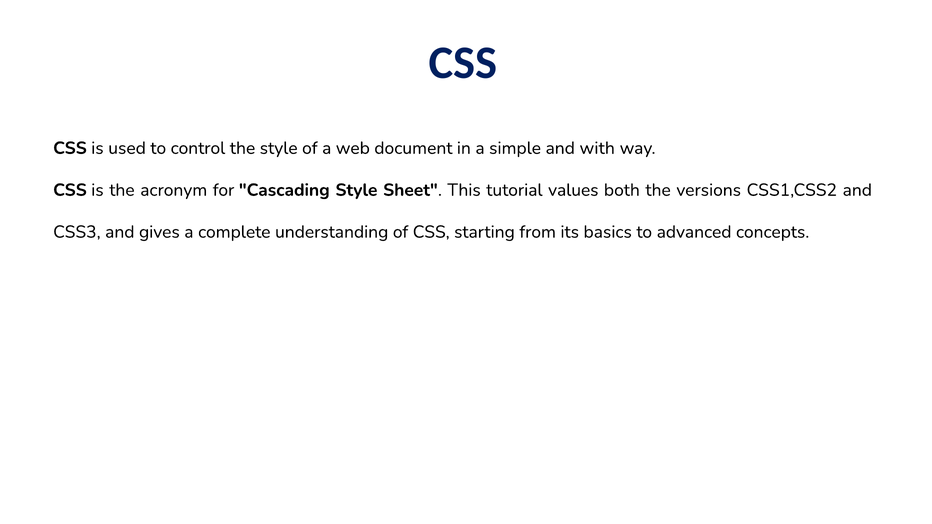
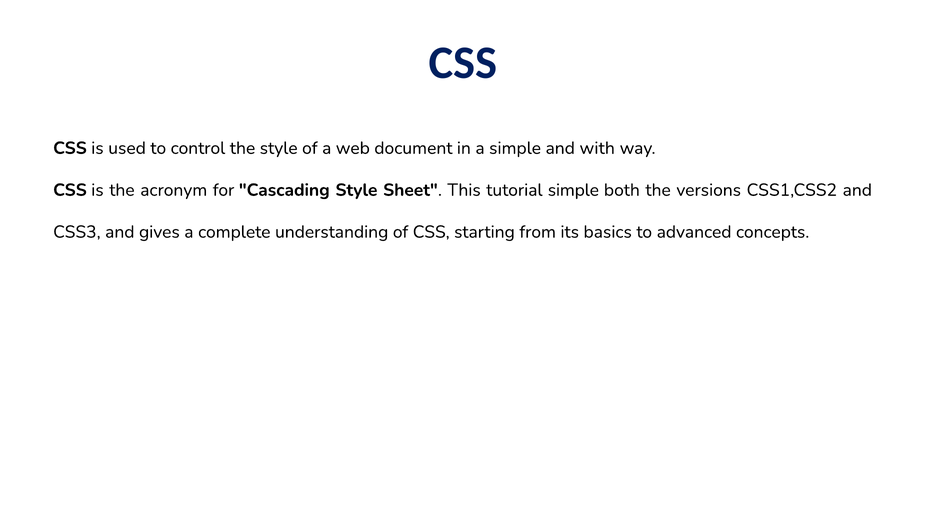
tutorial values: values -> simple
